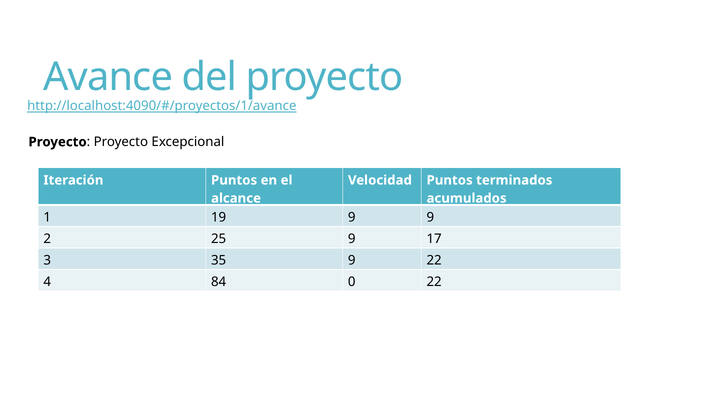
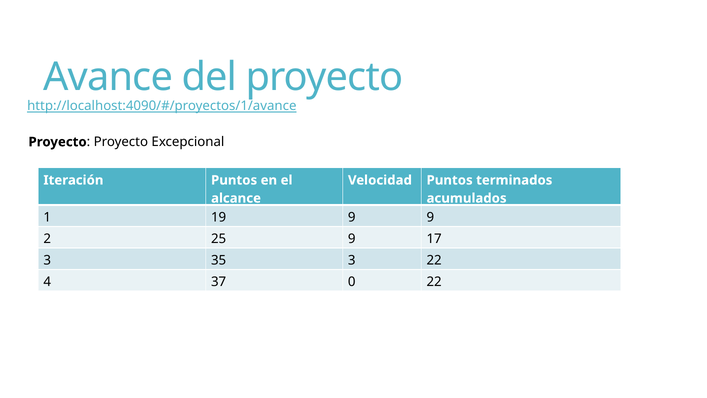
35 9: 9 -> 3
84: 84 -> 37
